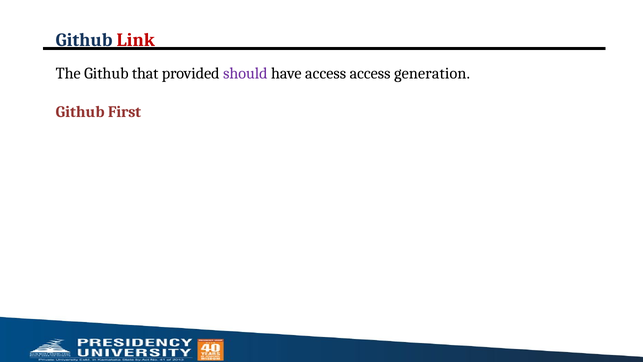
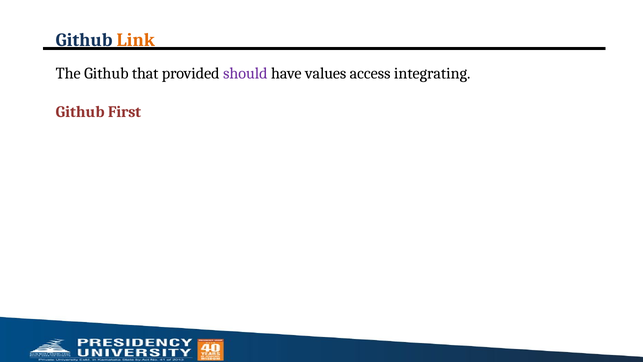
Link colour: red -> orange
have access: access -> values
generation: generation -> integrating
